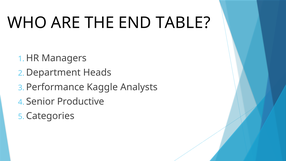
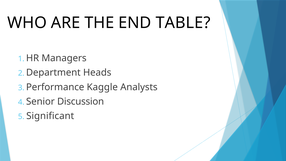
Productive: Productive -> Discussion
Categories: Categories -> Significant
